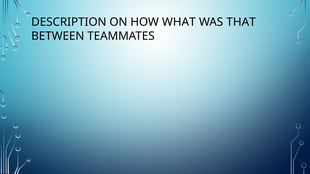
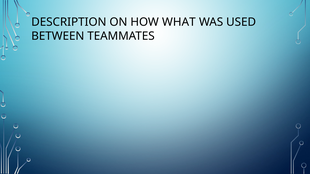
THAT: THAT -> USED
